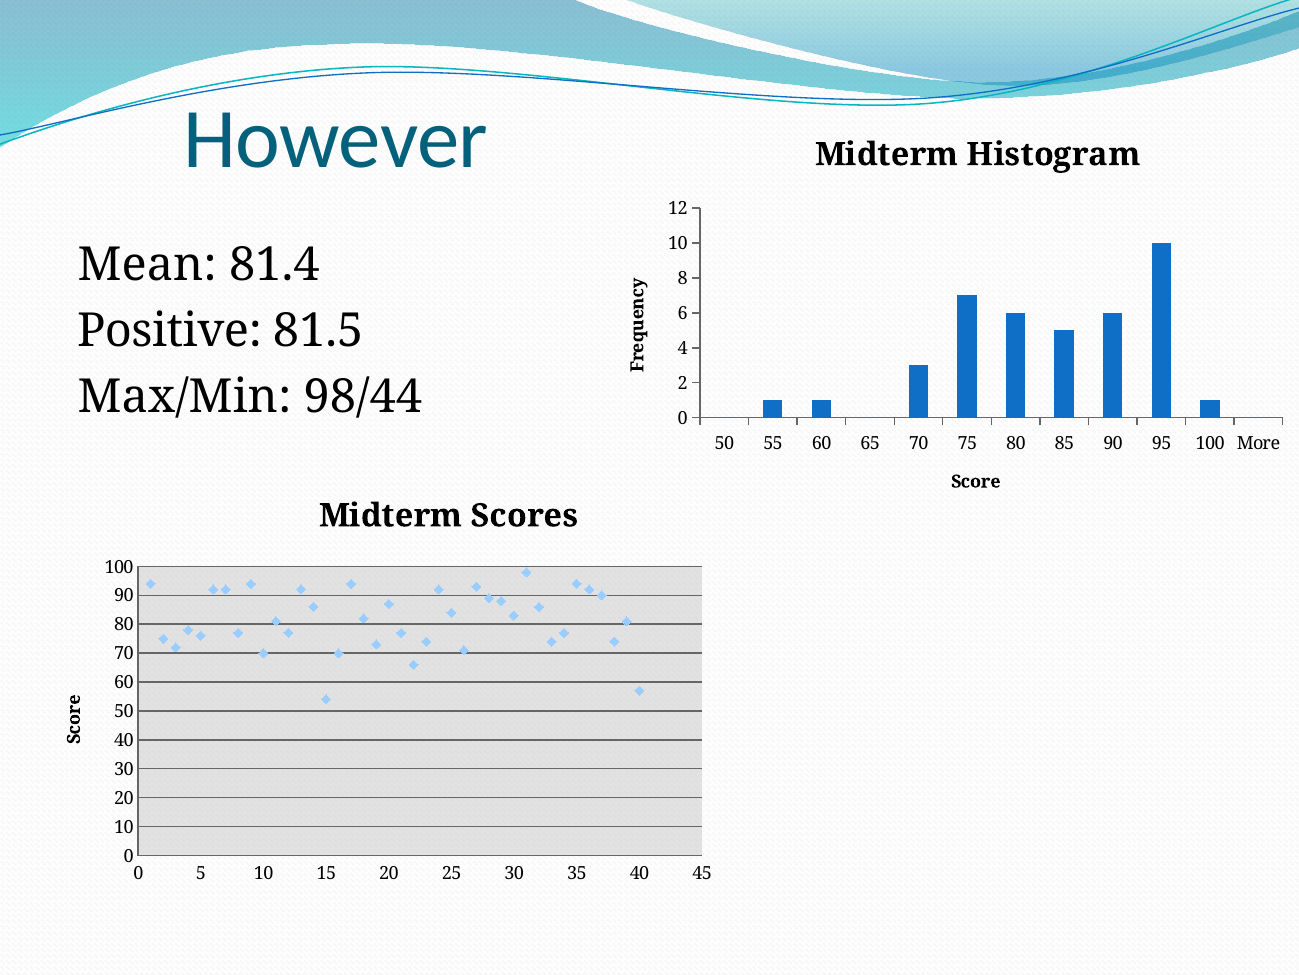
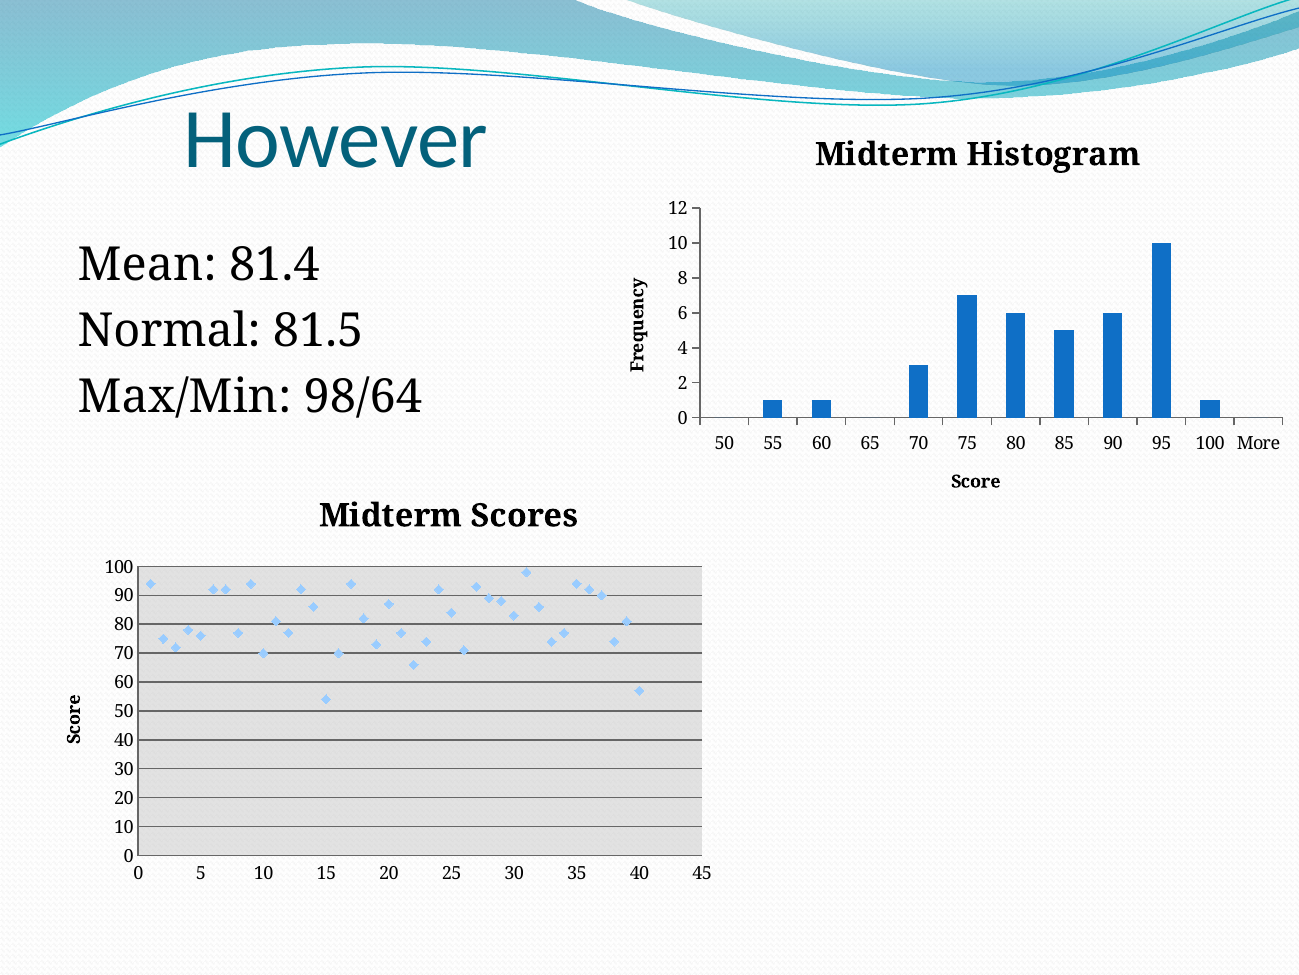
Positive: Positive -> Normal
98/44: 98/44 -> 98/64
